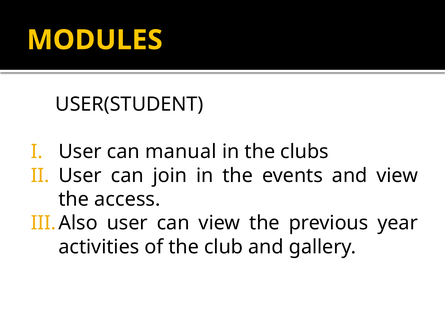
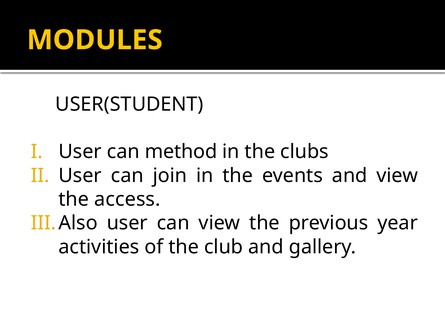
manual: manual -> method
